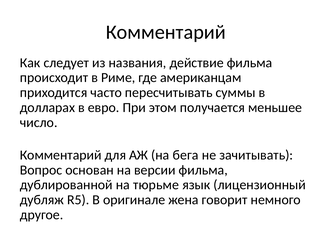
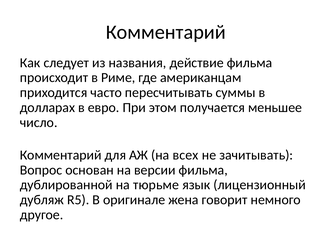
бега: бега -> всех
